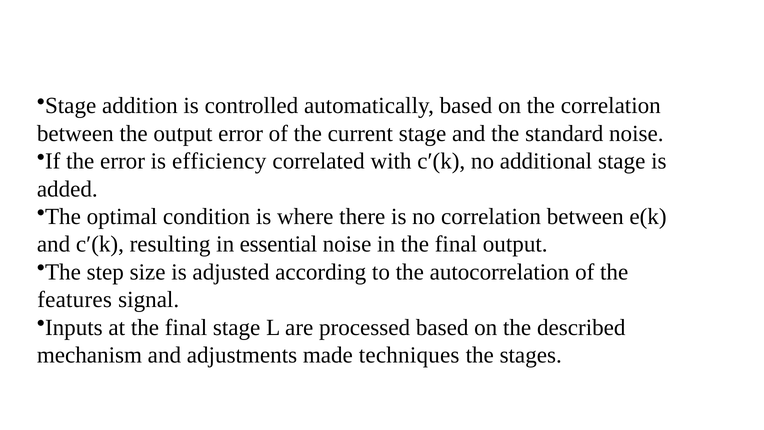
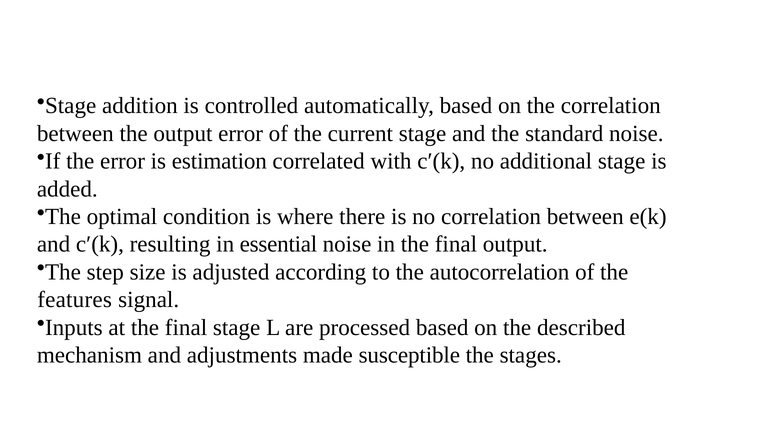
efficiency: efficiency -> estimation
techniques: techniques -> susceptible
